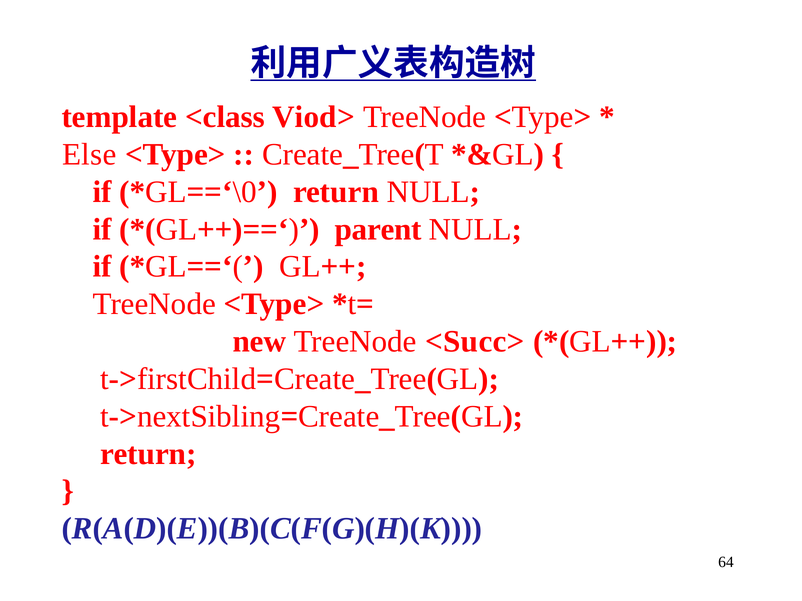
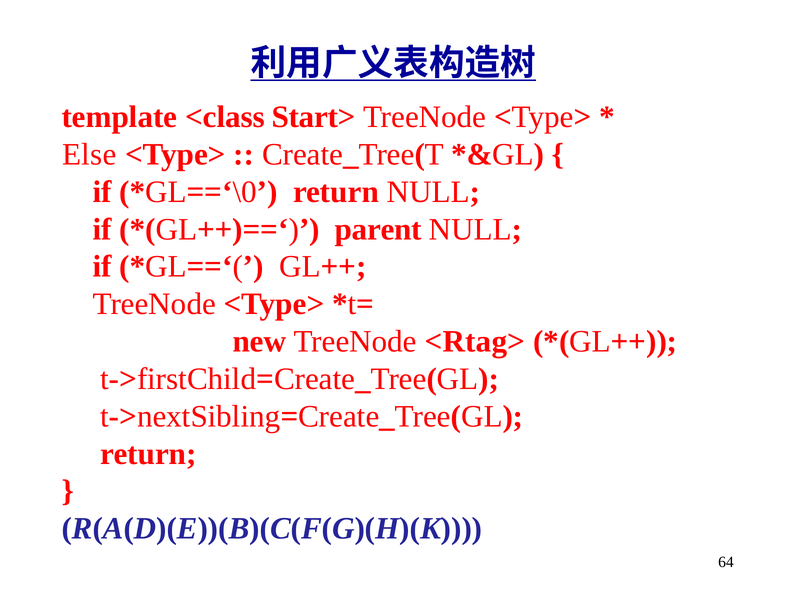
Viod>: Viod> -> Start>
<Succ>: <Succ> -> <Rtag>
